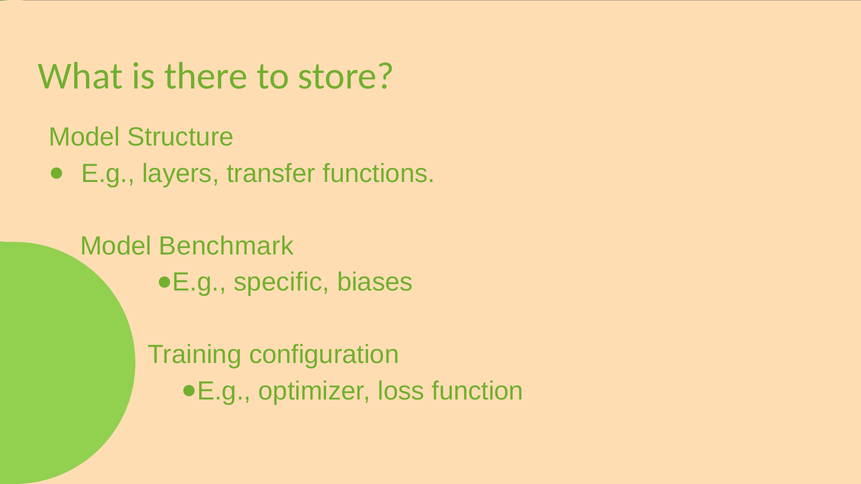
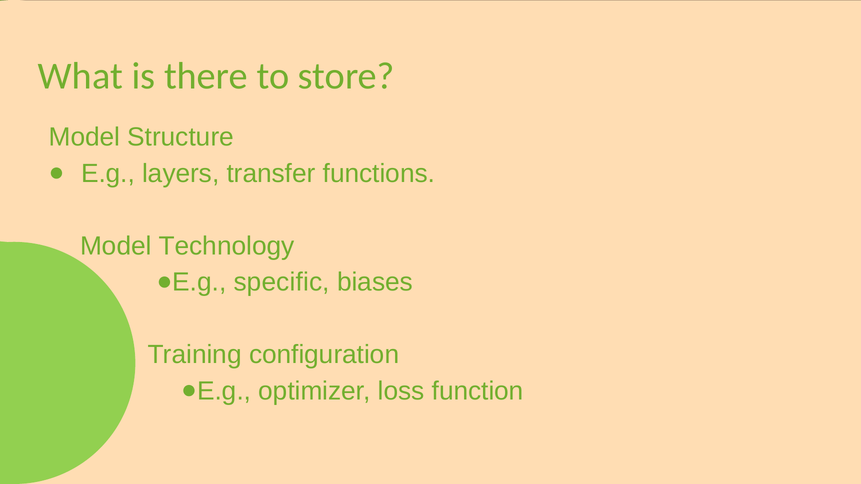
Benchmark: Benchmark -> Technology
